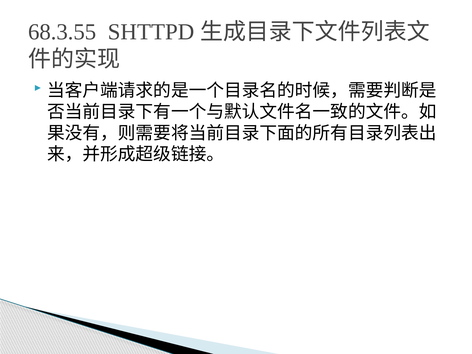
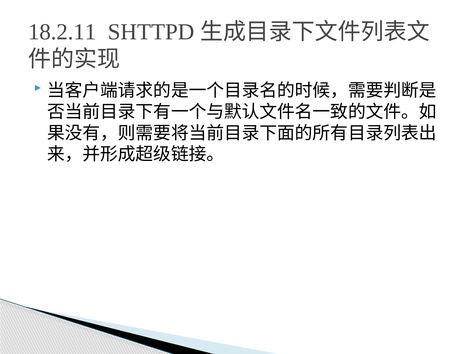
68.3.55: 68.3.55 -> 18.2.11
